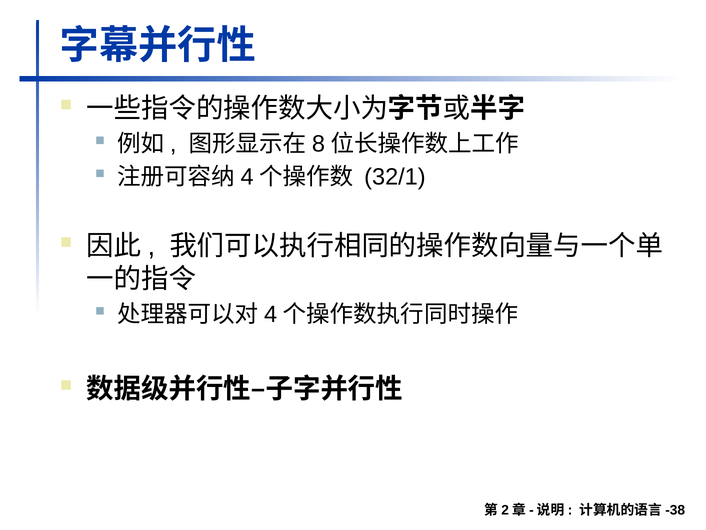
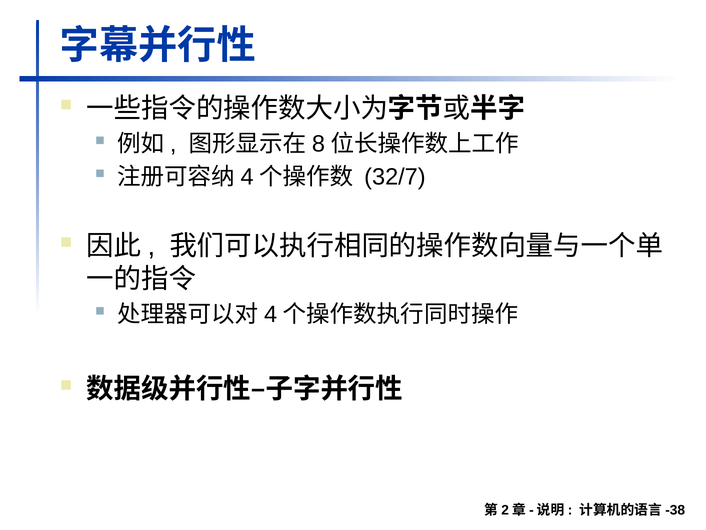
32/1: 32/1 -> 32/7
